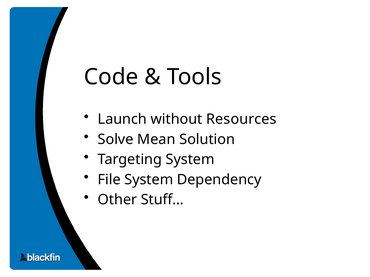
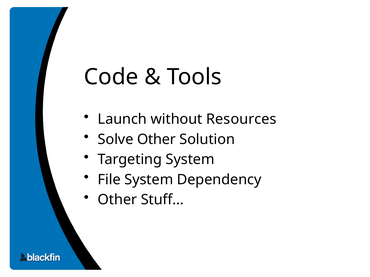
Solve Mean: Mean -> Other
